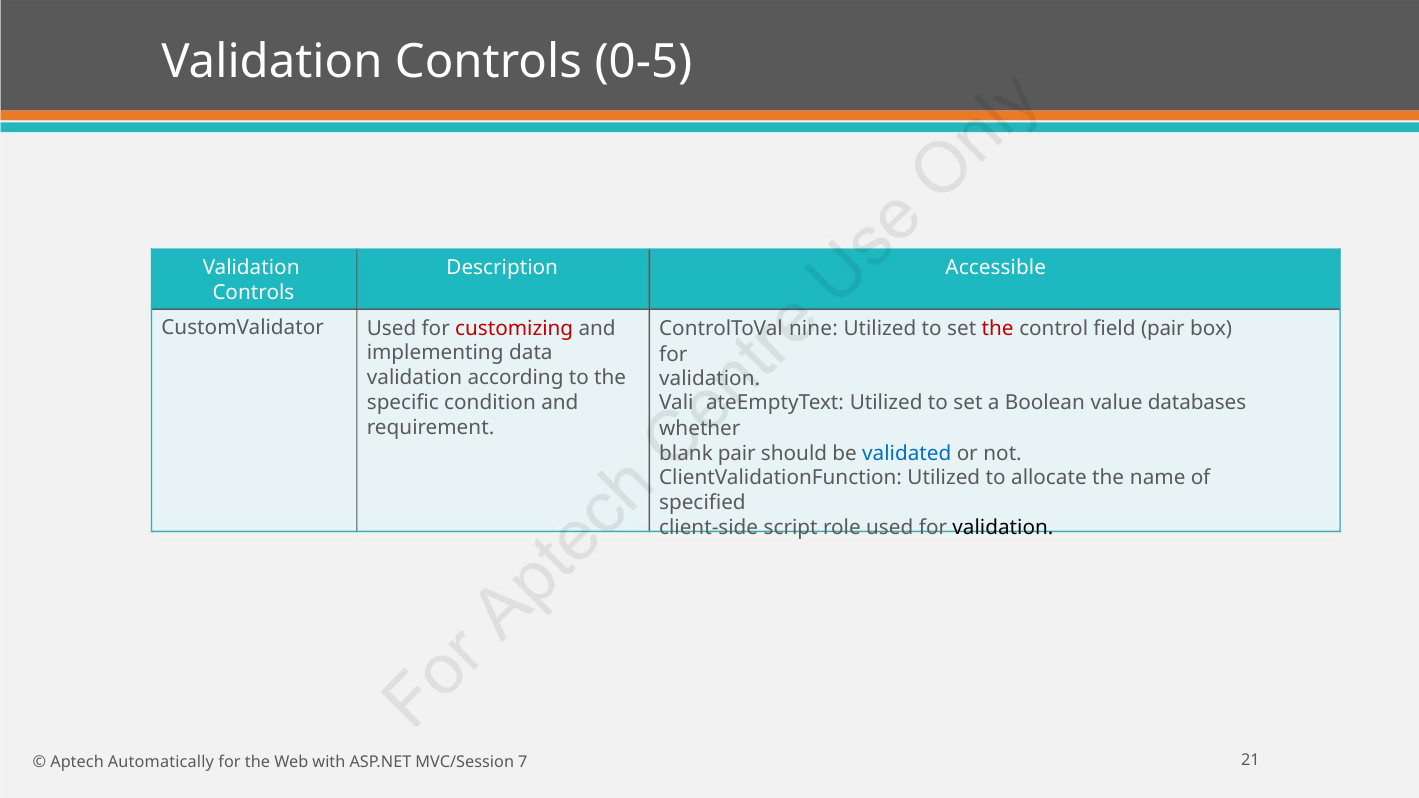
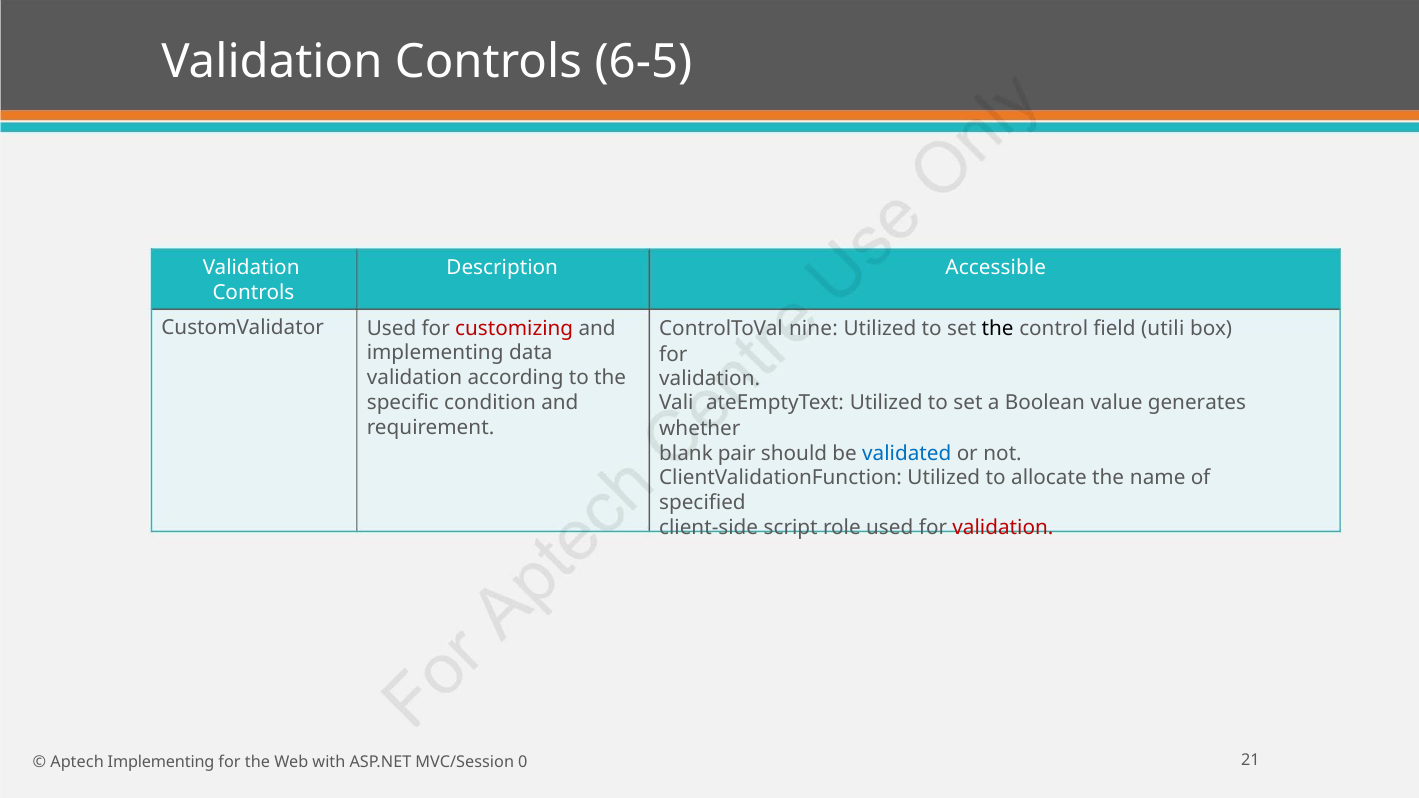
0-5: 0-5 -> 6-5
the at (998, 328) colour: red -> black
field pair: pair -> utili
databases: databases -> generates
validation at (1003, 528) colour: black -> red
Aptech Automatically: Automatically -> Implementing
7: 7 -> 0
